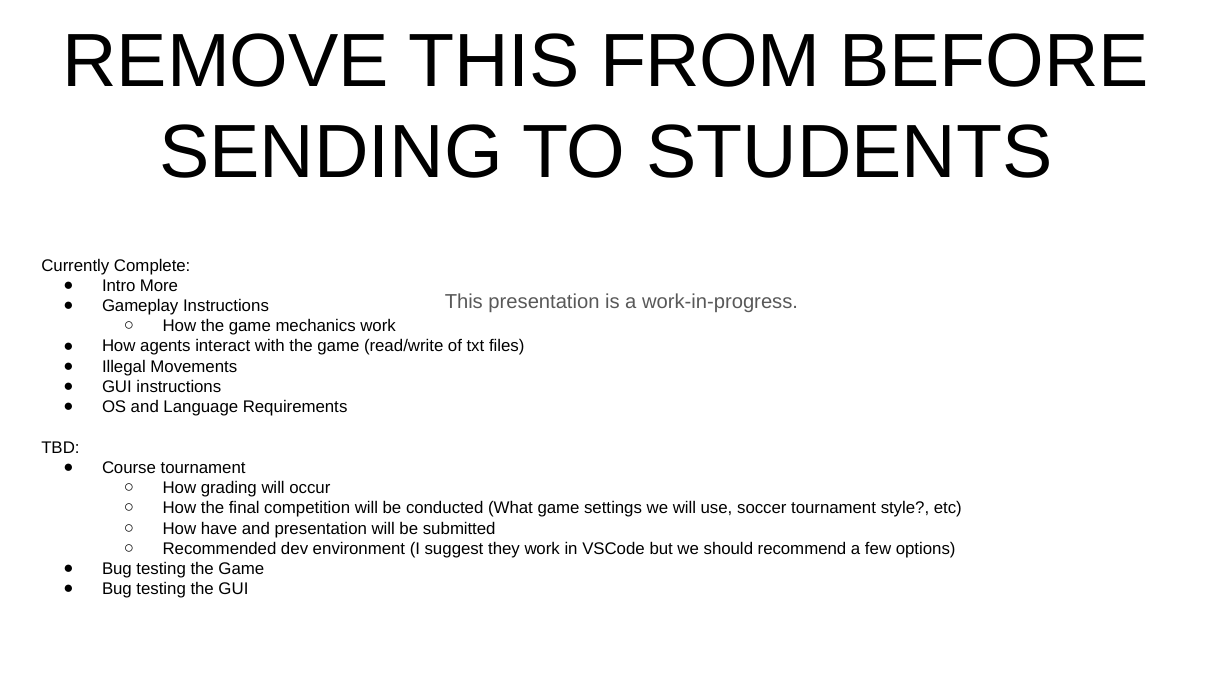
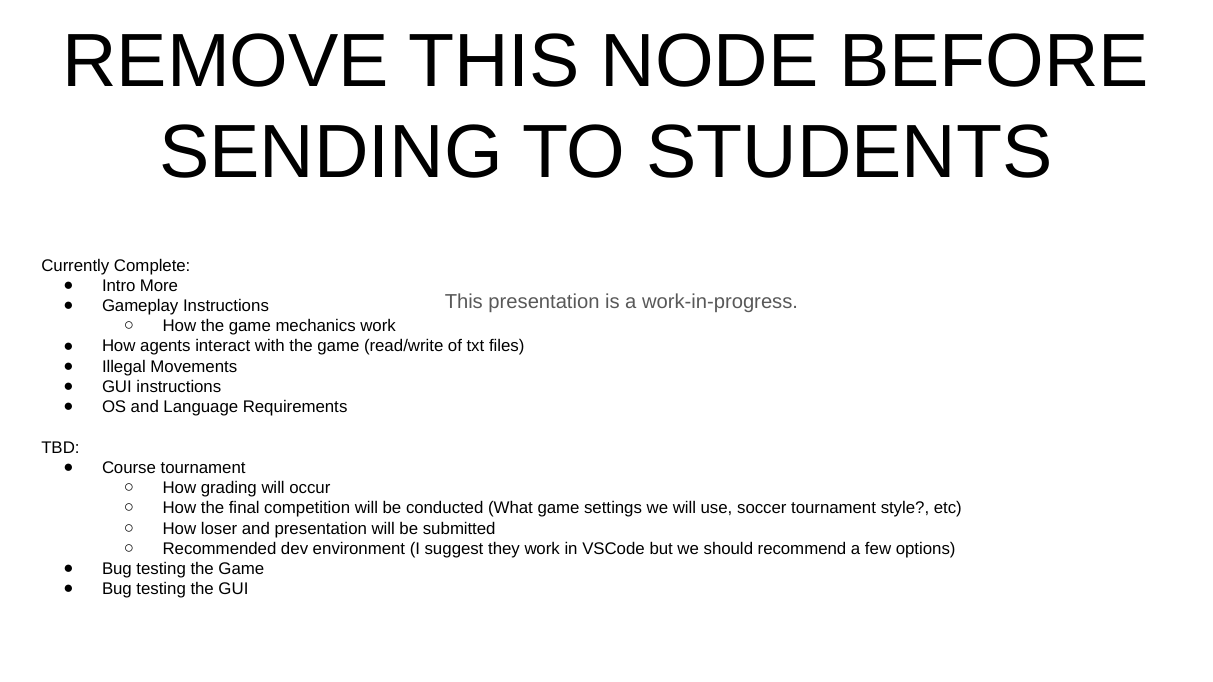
FROM: FROM -> NODE
have: have -> loser
